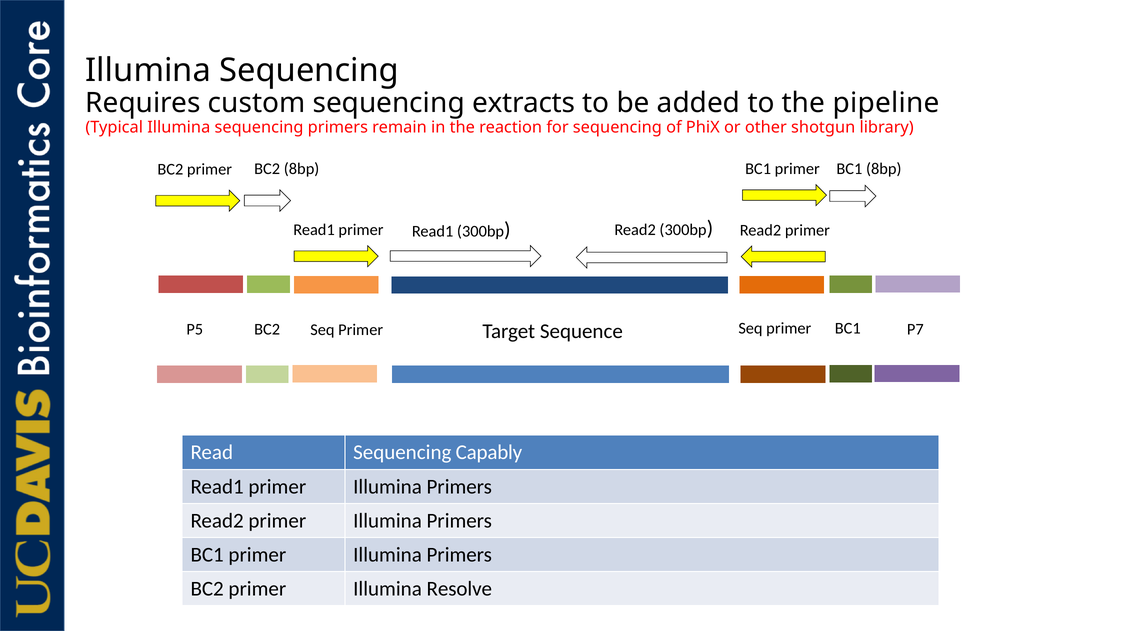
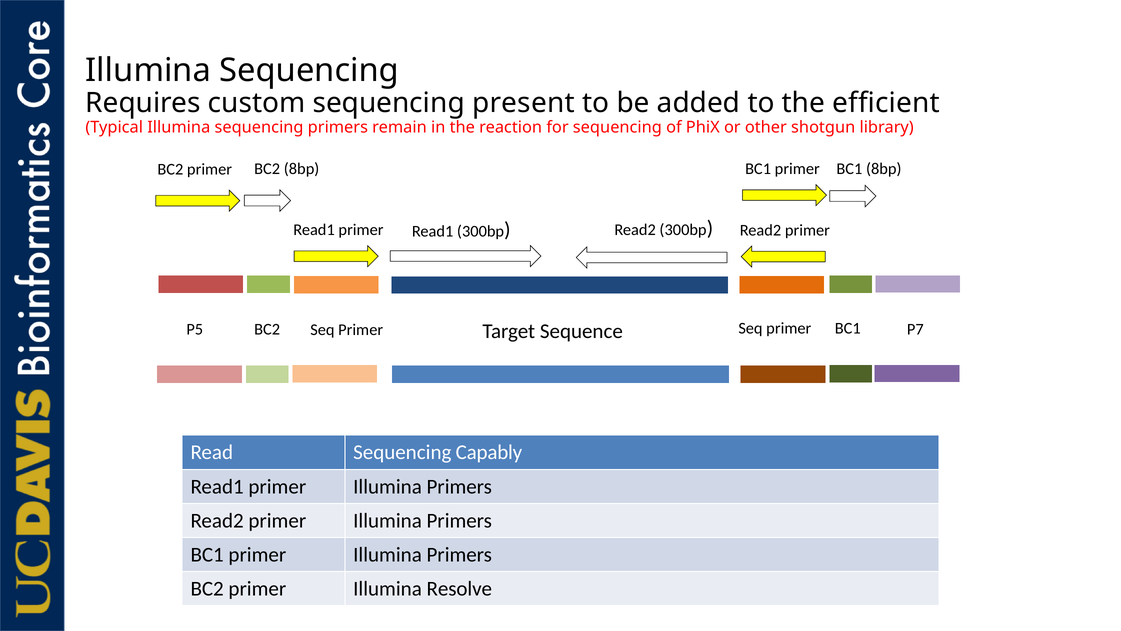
extracts: extracts -> present
pipeline: pipeline -> efficient
